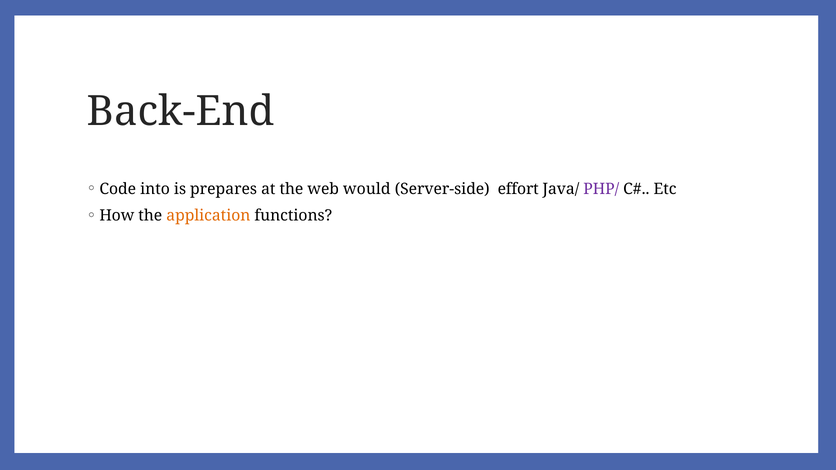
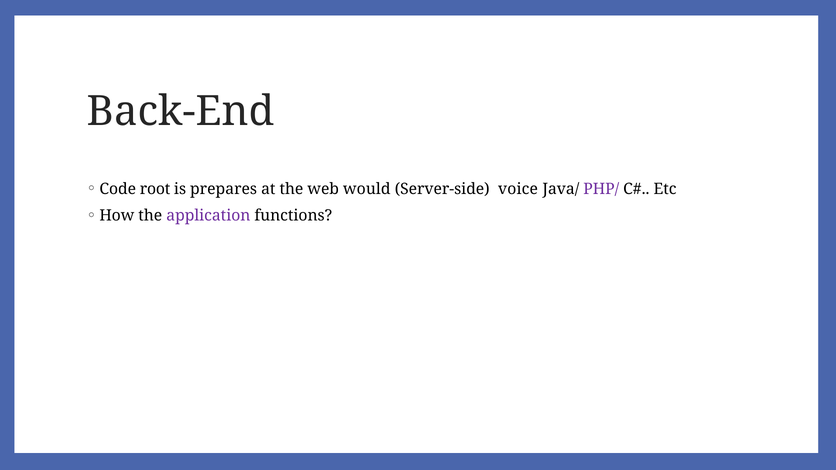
into: into -> root
effort: effort -> voice
application colour: orange -> purple
